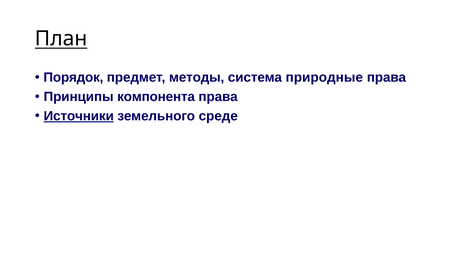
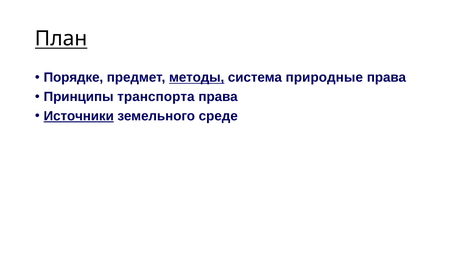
Порядок: Порядок -> Порядке
методы underline: none -> present
компонента: компонента -> транспорта
